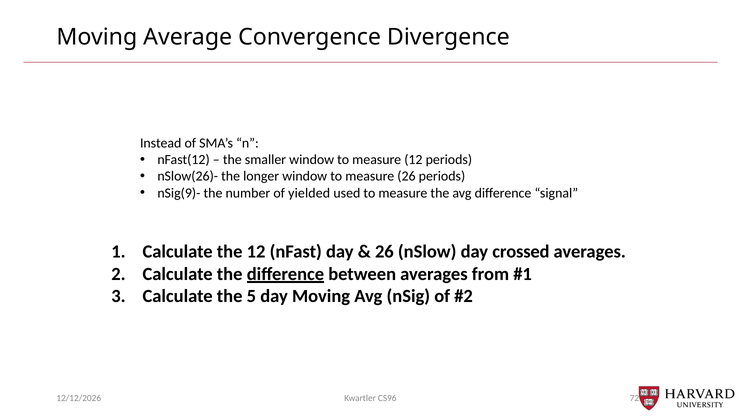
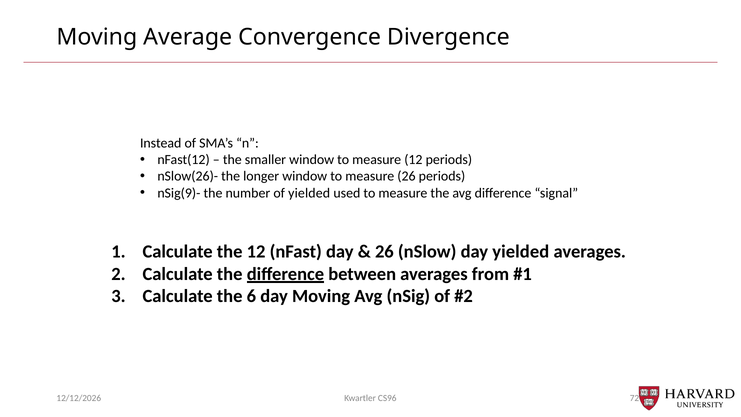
day crossed: crossed -> yielded
5: 5 -> 6
